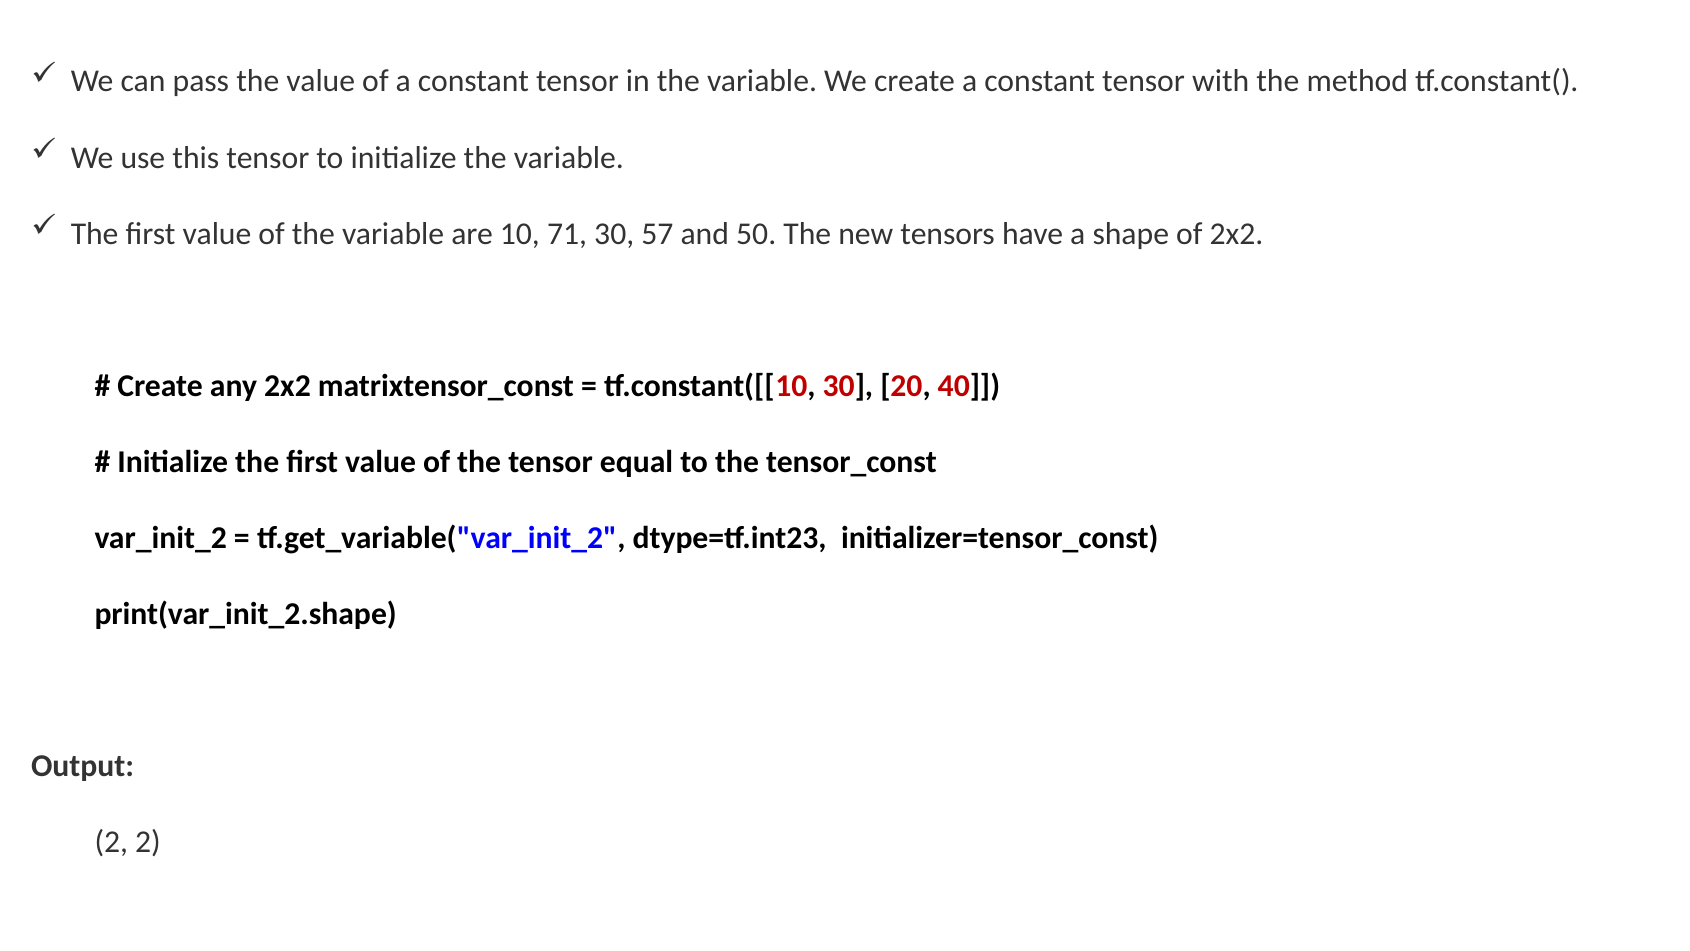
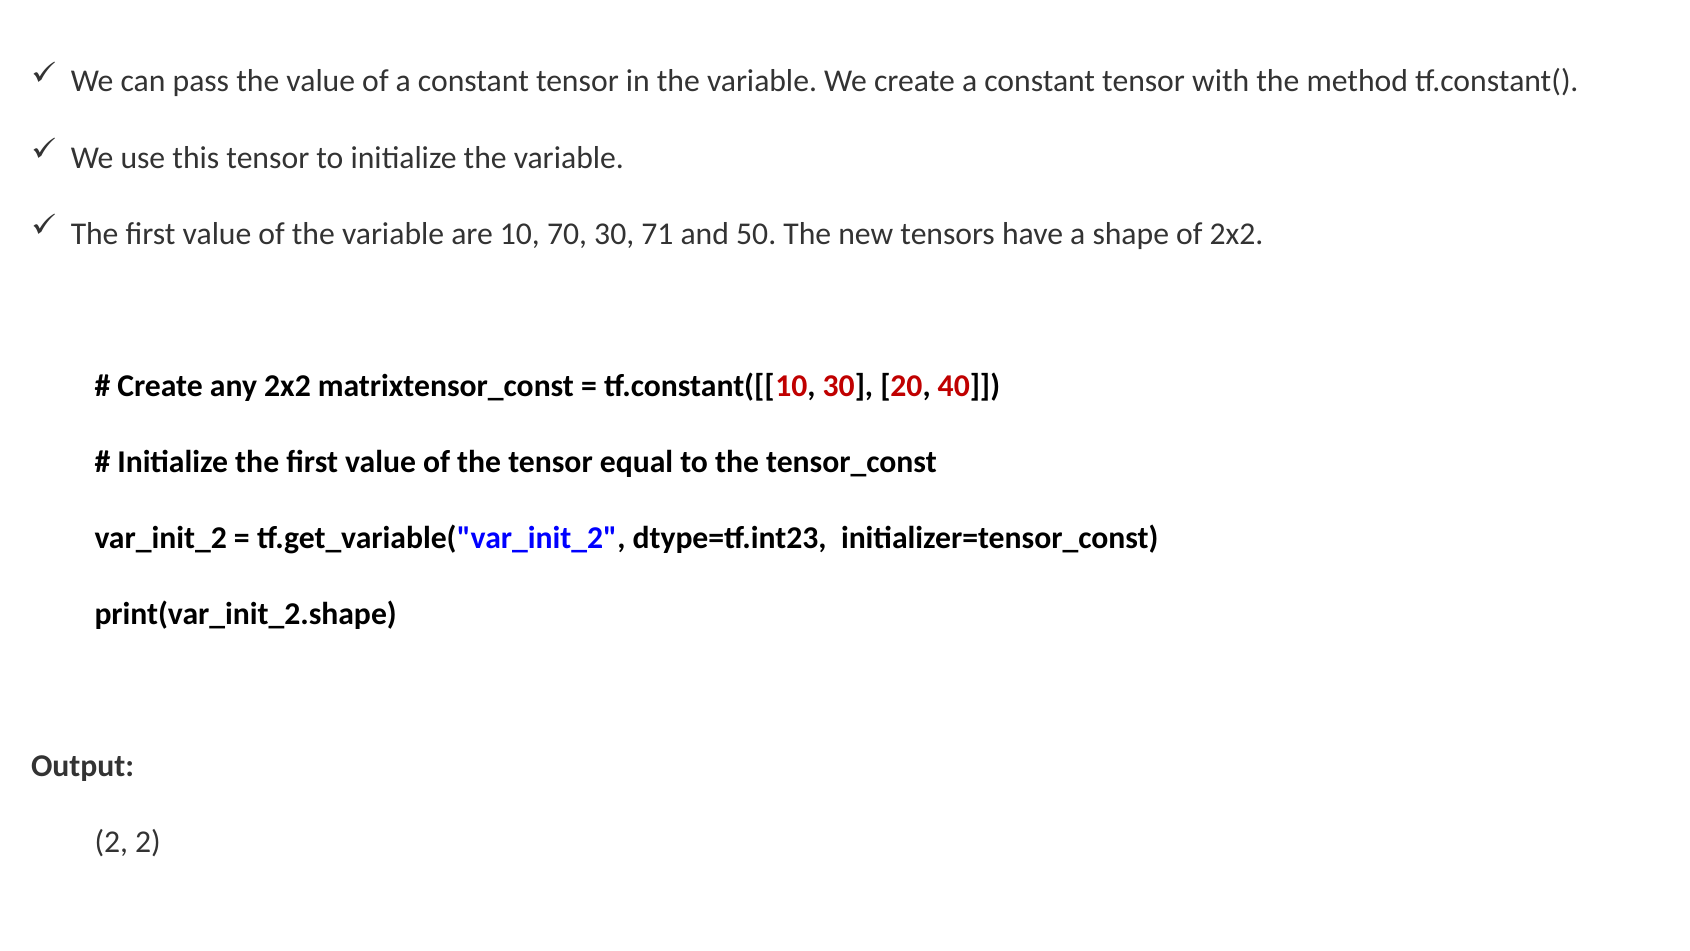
71: 71 -> 70
57: 57 -> 71
